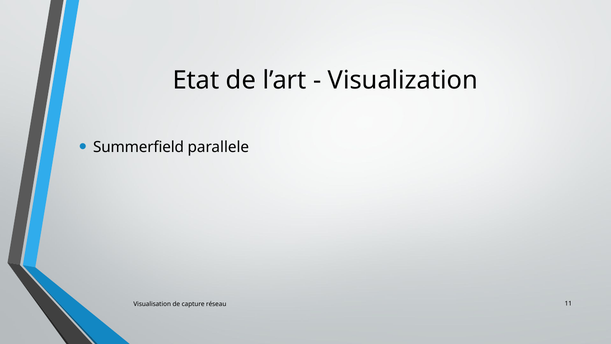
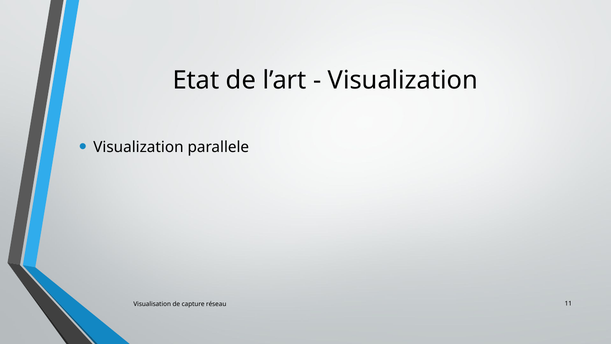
Summerfield at (139, 147): Summerfield -> Visualization
